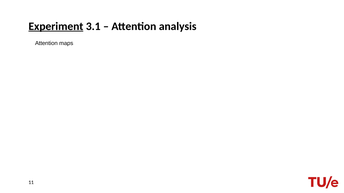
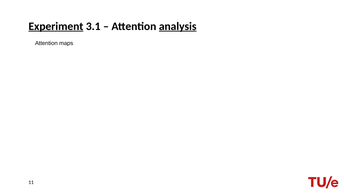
analysis underline: none -> present
